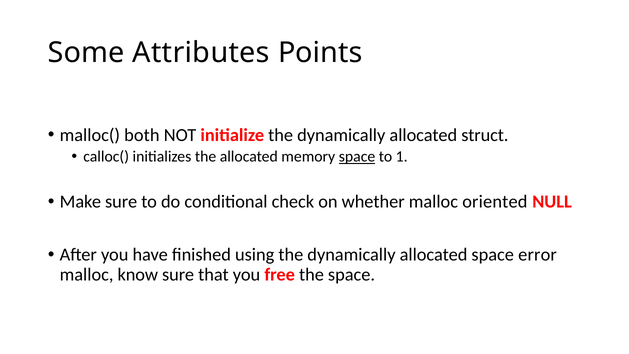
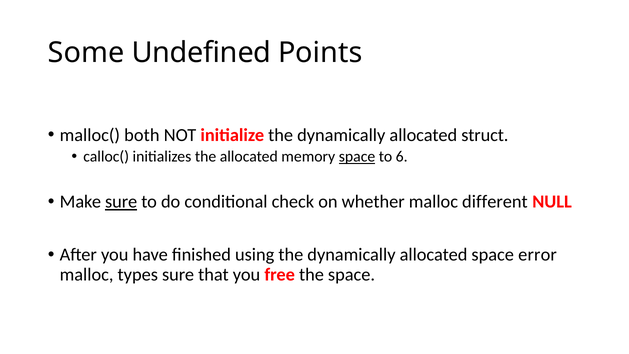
Attributes: Attributes -> Undefined
1: 1 -> 6
sure at (121, 202) underline: none -> present
oriented: oriented -> different
know: know -> types
